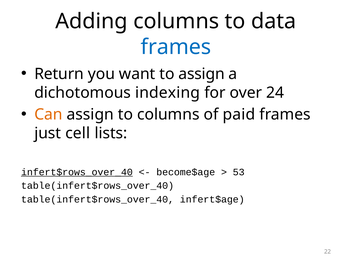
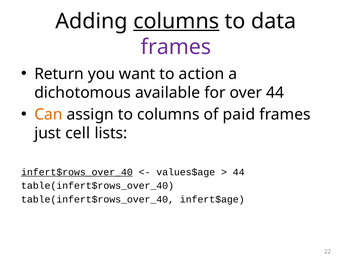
columns at (176, 21) underline: none -> present
frames at (176, 47) colour: blue -> purple
to assign: assign -> action
indexing: indexing -> available
over 24: 24 -> 44
become$age: become$age -> values$age
53 at (239, 172): 53 -> 44
